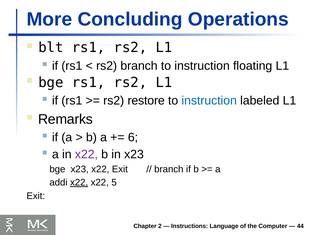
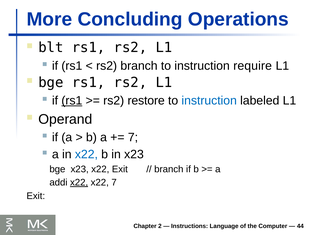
floating: floating -> require
rs1 at (72, 101) underline: none -> present
Remarks: Remarks -> Operand
6 at (133, 137): 6 -> 7
x22 at (86, 154) colour: purple -> blue
x22 5: 5 -> 7
